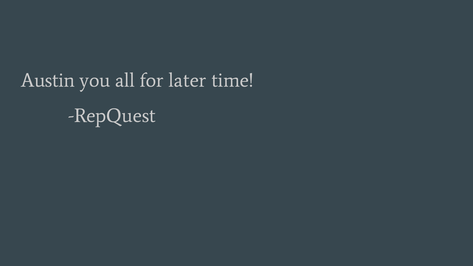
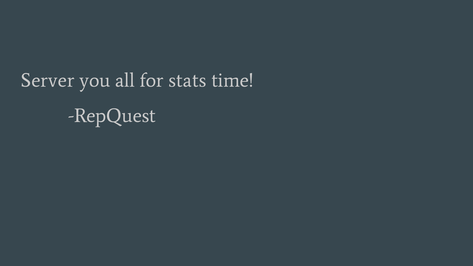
Austin: Austin -> Server
later: later -> stats
